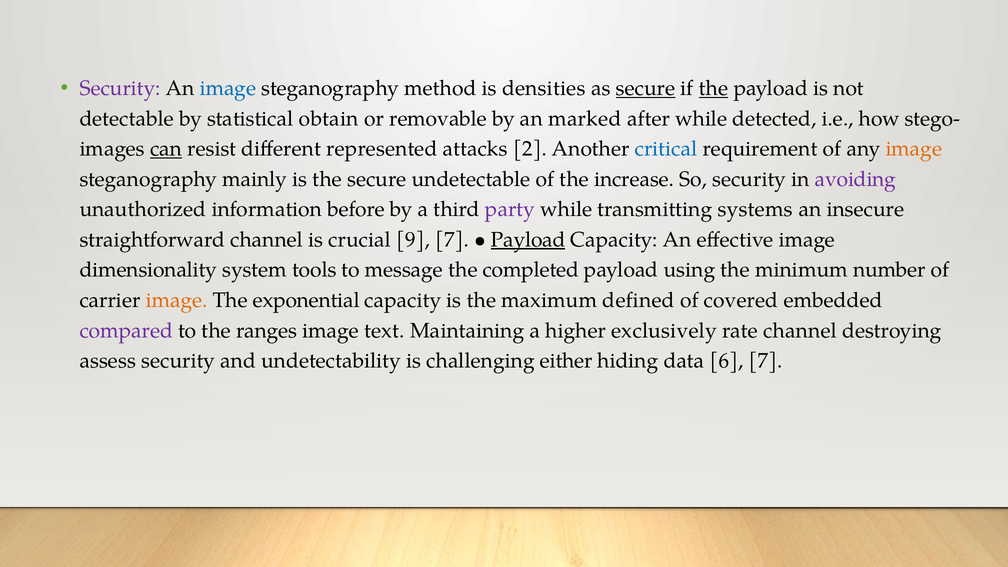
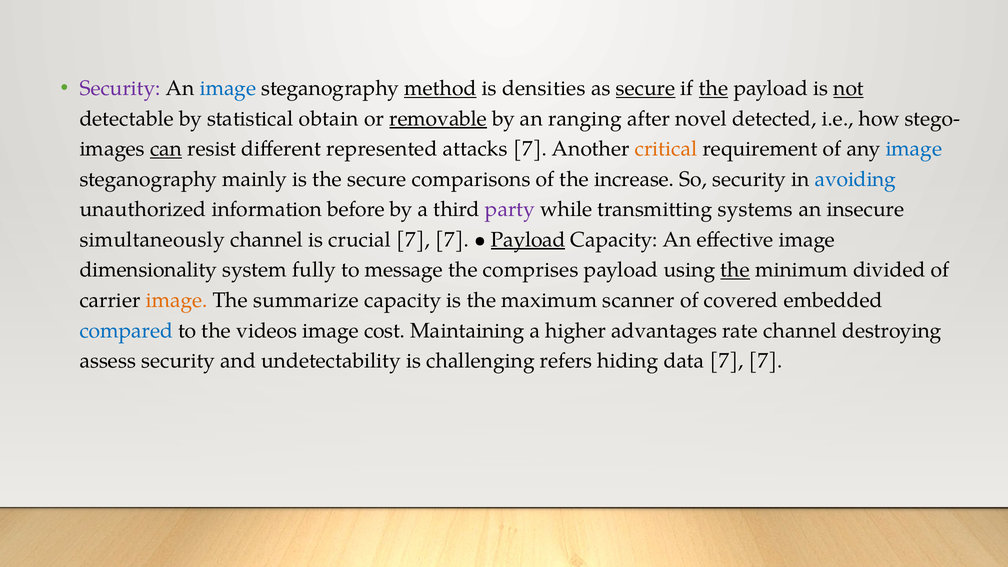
method underline: none -> present
not underline: none -> present
removable underline: none -> present
marked: marked -> ranging
after while: while -> novel
attacks 2: 2 -> 7
critical colour: blue -> orange
image at (914, 149) colour: orange -> blue
undetectable: undetectable -> comparisons
avoiding colour: purple -> blue
straightforward: straightforward -> simultaneously
crucial 9: 9 -> 7
tools: tools -> fully
completed: completed -> comprises
the at (735, 270) underline: none -> present
number: number -> divided
exponential: exponential -> summarize
defined: defined -> scanner
compared colour: purple -> blue
ranges: ranges -> videos
text: text -> cost
exclusively: exclusively -> advantages
either: either -> refers
data 6: 6 -> 7
